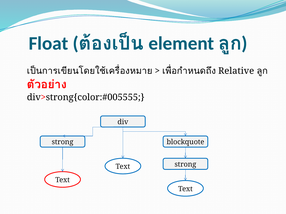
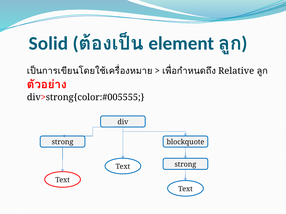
Float: Float -> Solid
